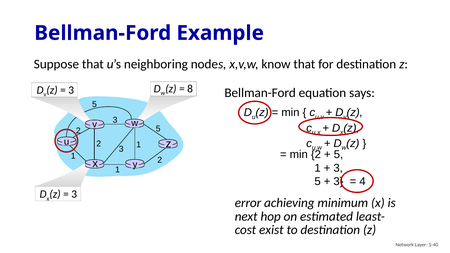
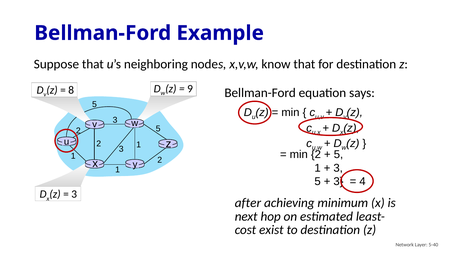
8: 8 -> 9
3 at (71, 90): 3 -> 8
error: error -> after
